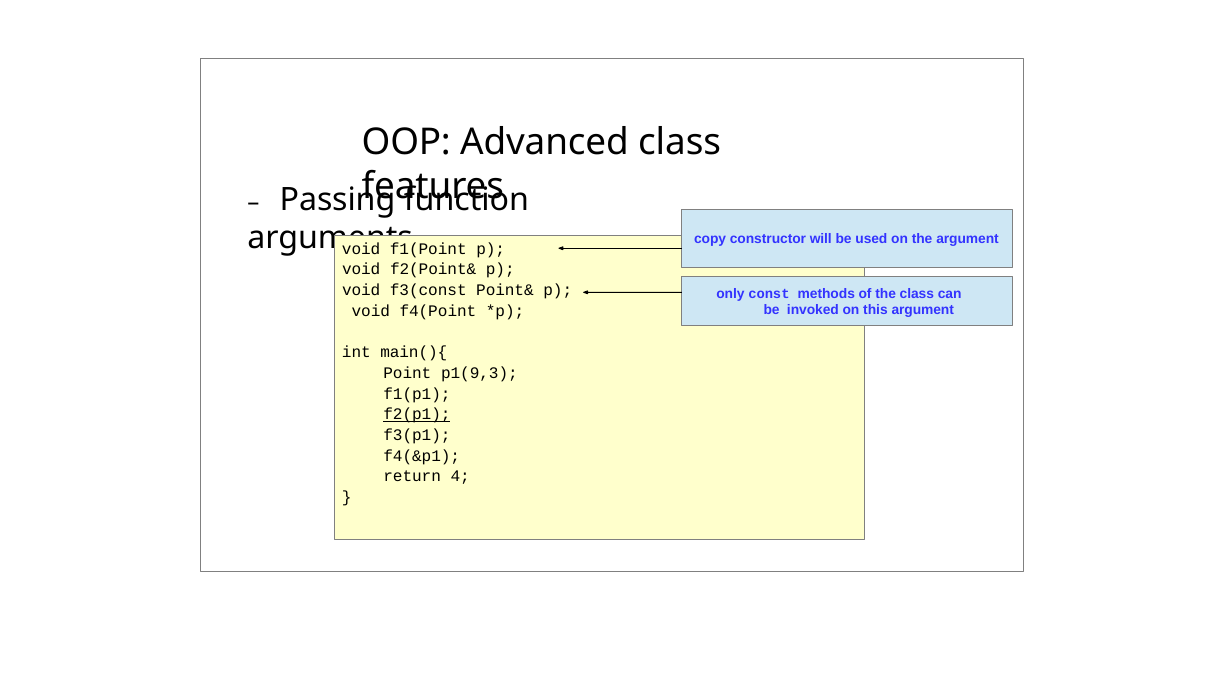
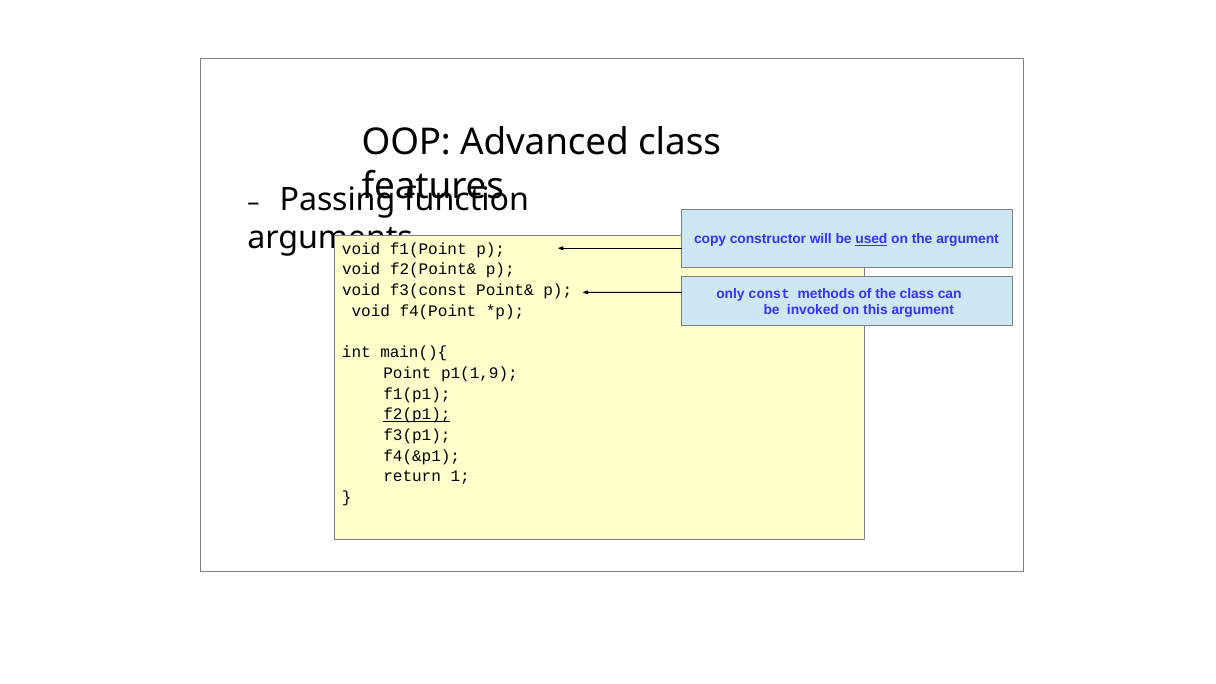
used underline: none -> present
p1(9,3: p1(9,3 -> p1(1,9
4: 4 -> 1
